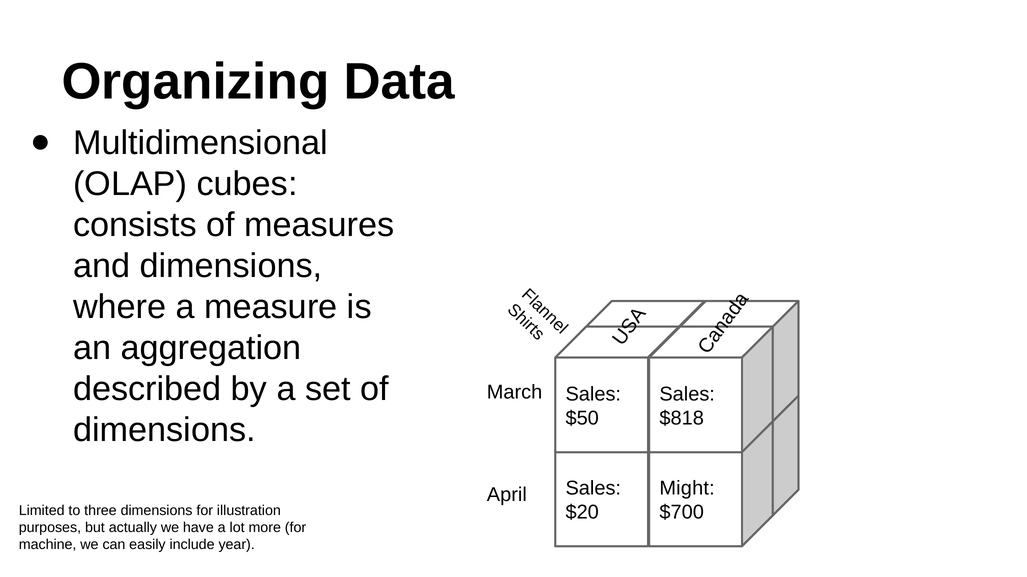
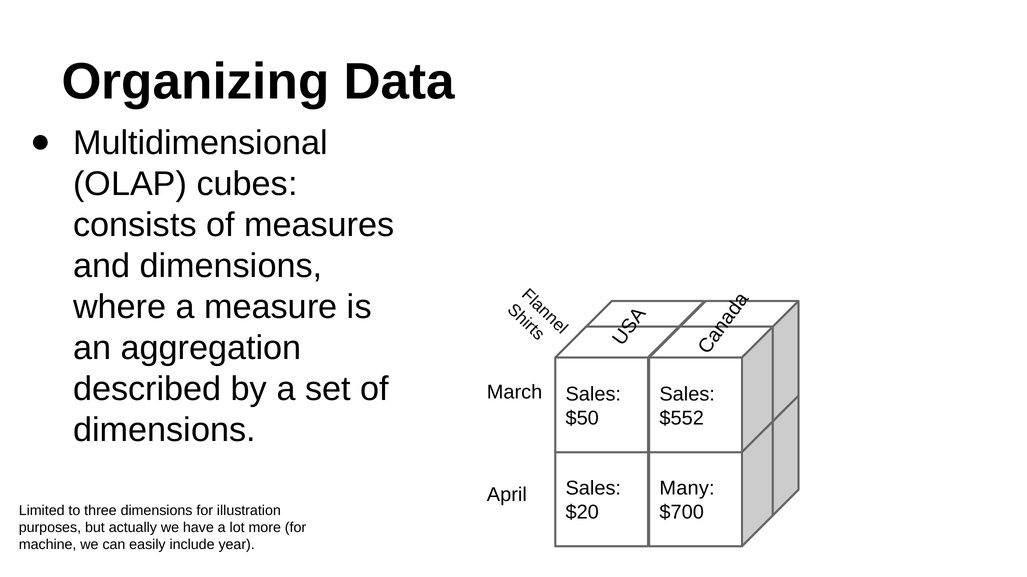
$818: $818 -> $552
Might: Might -> Many
